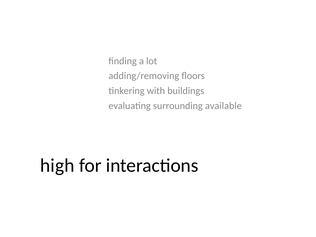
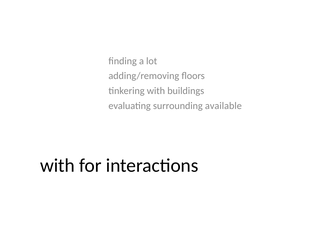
high at (57, 166): high -> with
